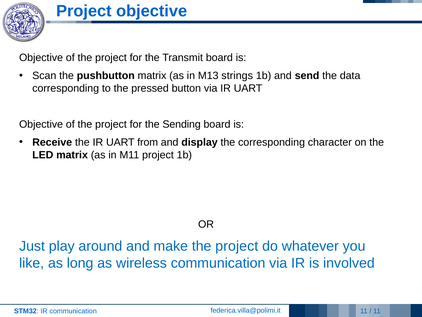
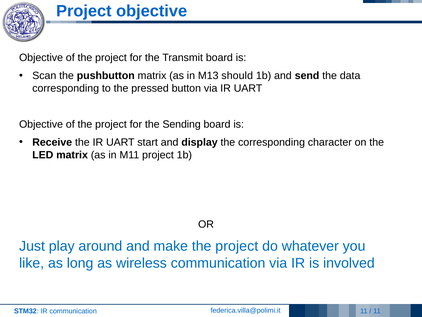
strings: strings -> should
from: from -> start
